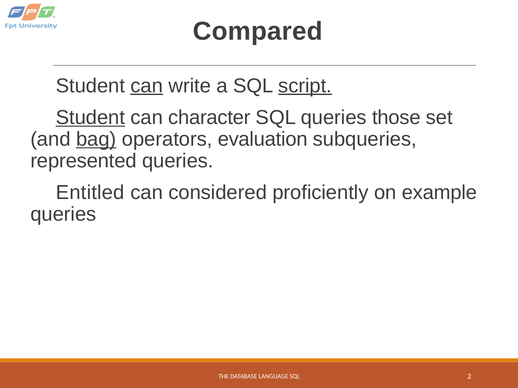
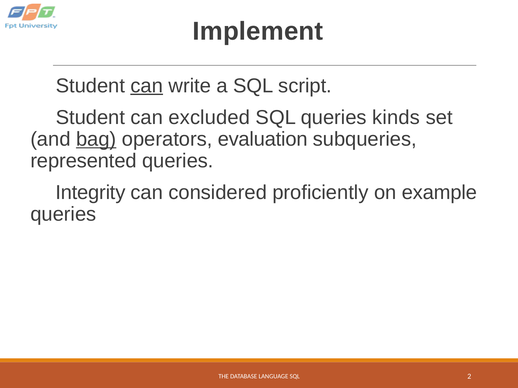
Compared: Compared -> Implement
script underline: present -> none
Student at (90, 118) underline: present -> none
character: character -> excluded
those: those -> kinds
Entitled: Entitled -> Integrity
